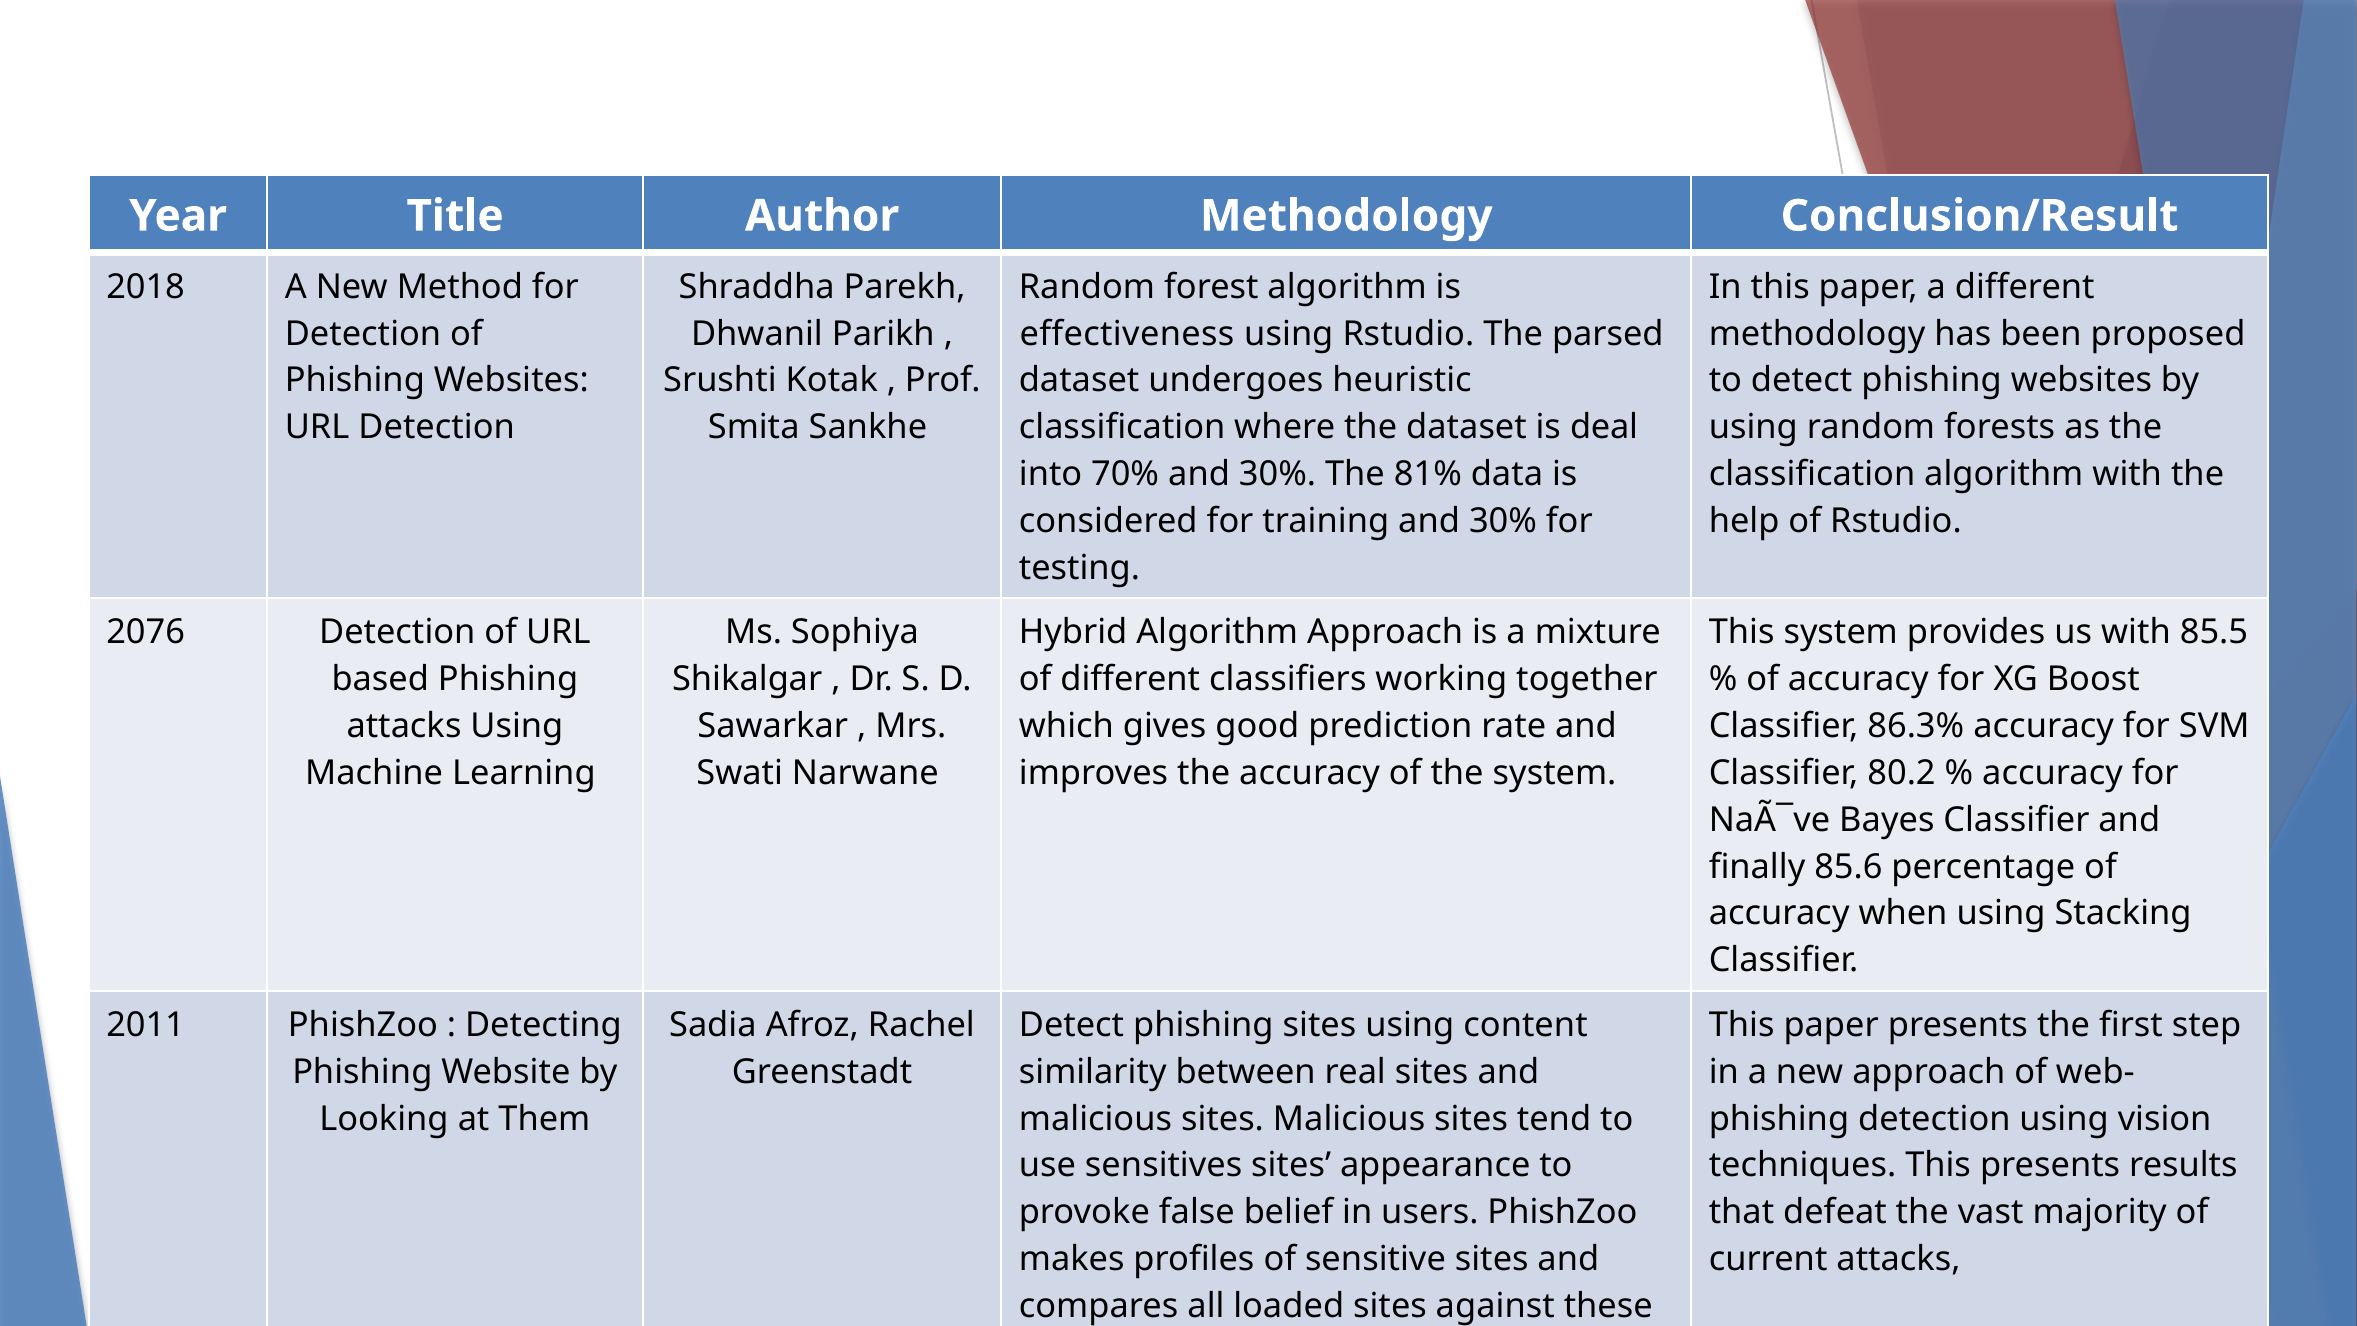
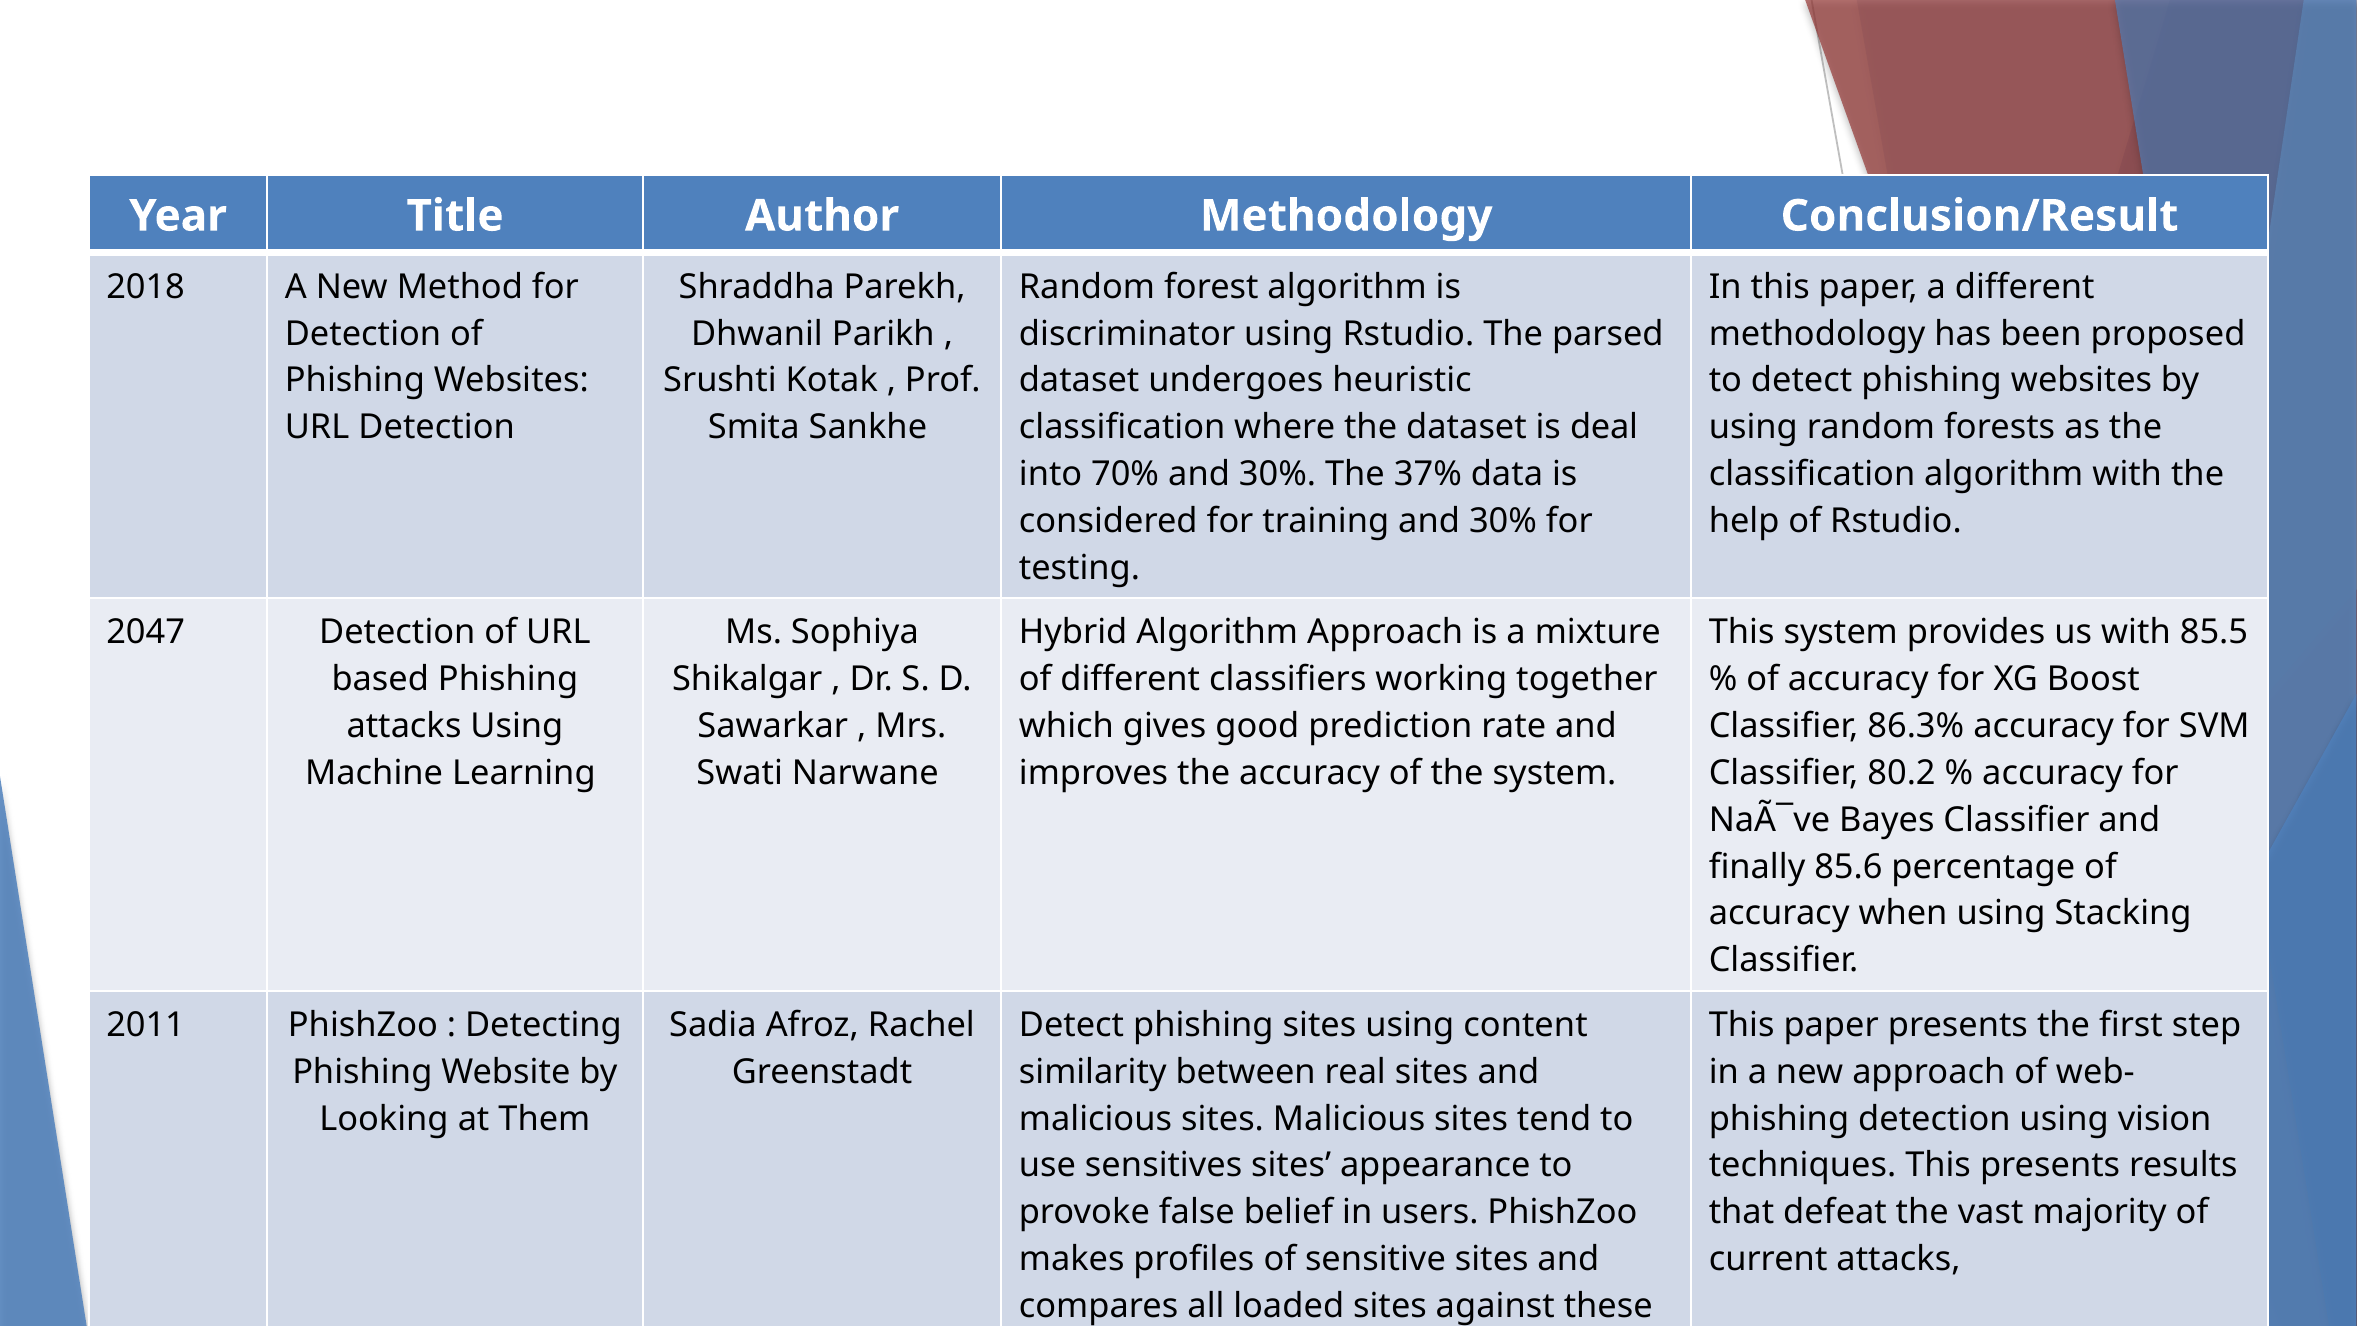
effectiveness: effectiveness -> discriminator
81%: 81% -> 37%
2076: 2076 -> 2047
